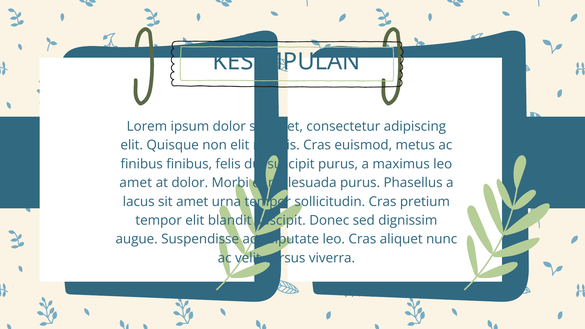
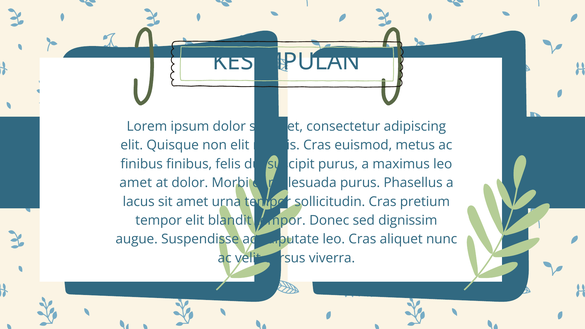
blandit suscipit: suscipit -> tempor
